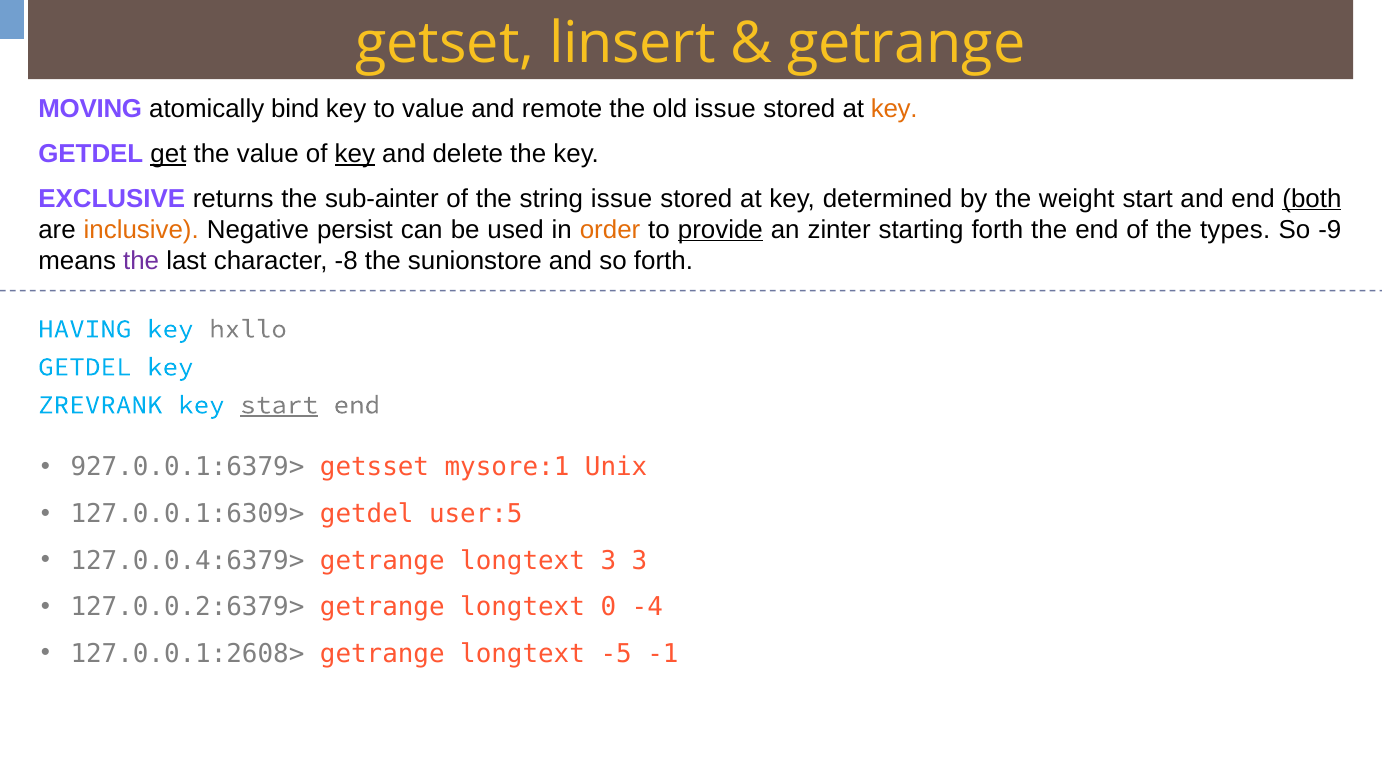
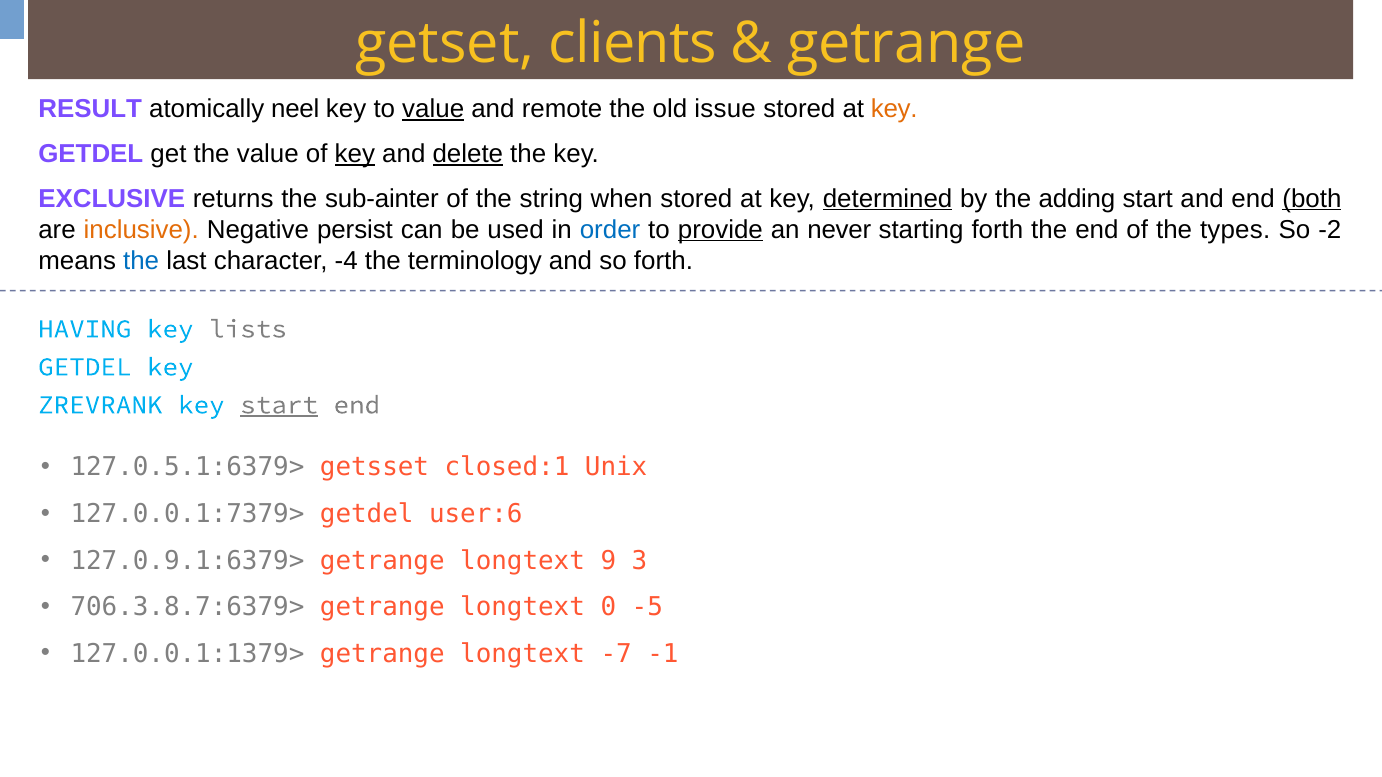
linsert: linsert -> clients
MOVING: MOVING -> RESULT
bind: bind -> neel
value at (433, 109) underline: none -> present
get underline: present -> none
delete underline: none -> present
string issue: issue -> when
determined underline: none -> present
weight: weight -> adding
order colour: orange -> blue
zinter: zinter -> never
-9: -9 -> -2
the at (141, 261) colour: purple -> blue
-8: -8 -> -4
sunionstore: sunionstore -> terminology
hxllo: hxllo -> lists
927.0.0.1:6379>: 927.0.0.1:6379> -> 127.0.5.1:6379>
mysore:1: mysore:1 -> closed:1
127.0.0.1:6309>: 127.0.0.1:6309> -> 127.0.0.1:7379>
user:5: user:5 -> user:6
127.0.0.4:6379>: 127.0.0.4:6379> -> 127.0.9.1:6379>
longtext 3: 3 -> 9
127.0.0.2:6379>: 127.0.0.2:6379> -> 706.3.8.7:6379>
-4: -4 -> -5
127.0.0.1:2608>: 127.0.0.1:2608> -> 127.0.0.1:1379>
-5: -5 -> -7
